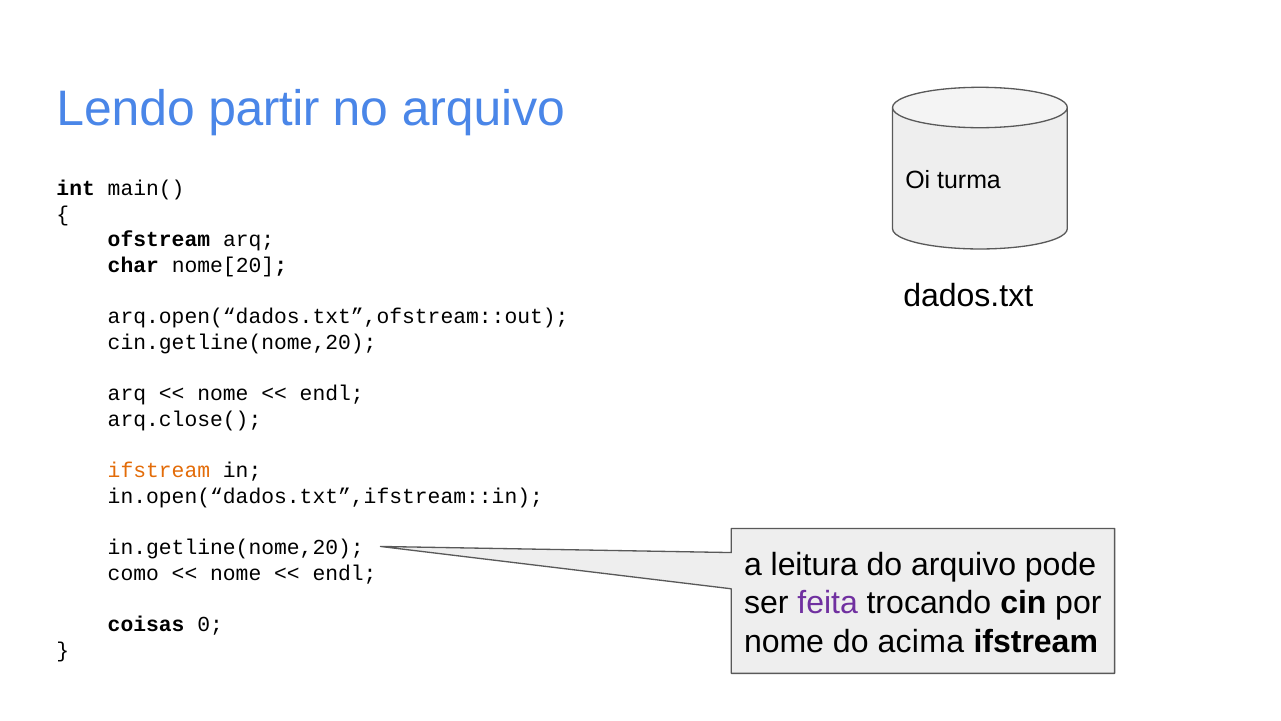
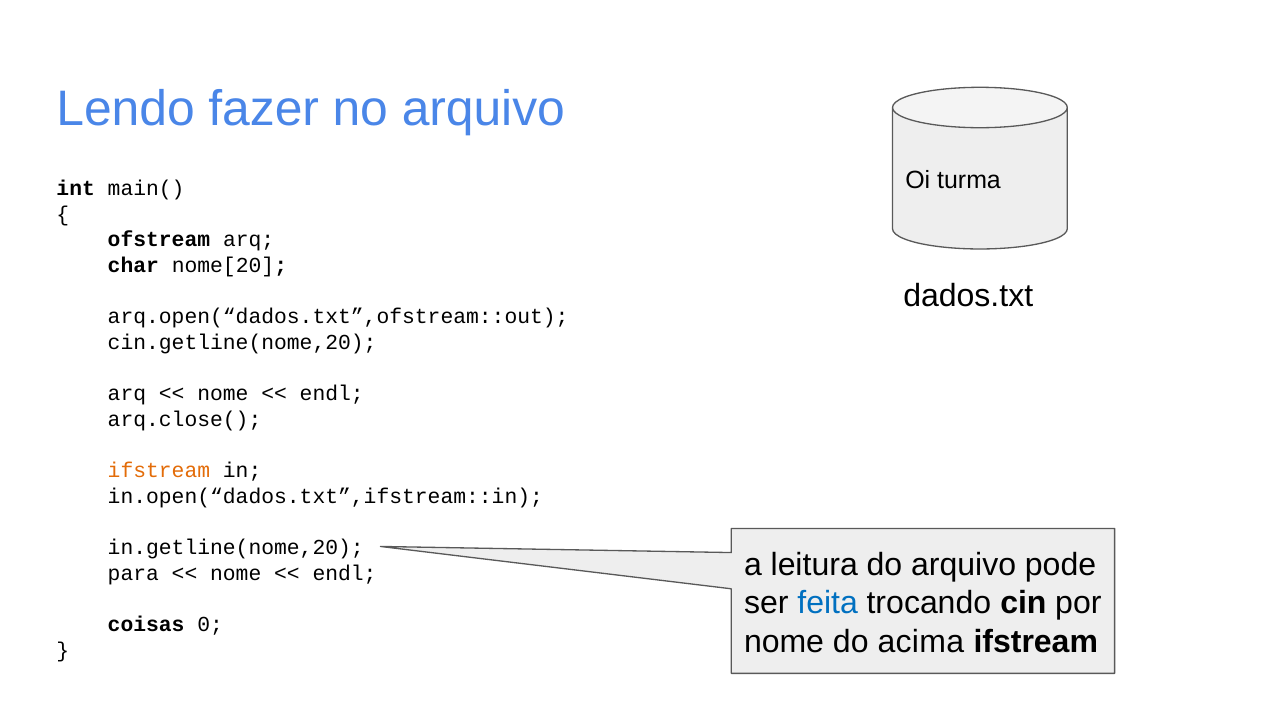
partir: partir -> fazer
como: como -> para
feita colour: purple -> blue
